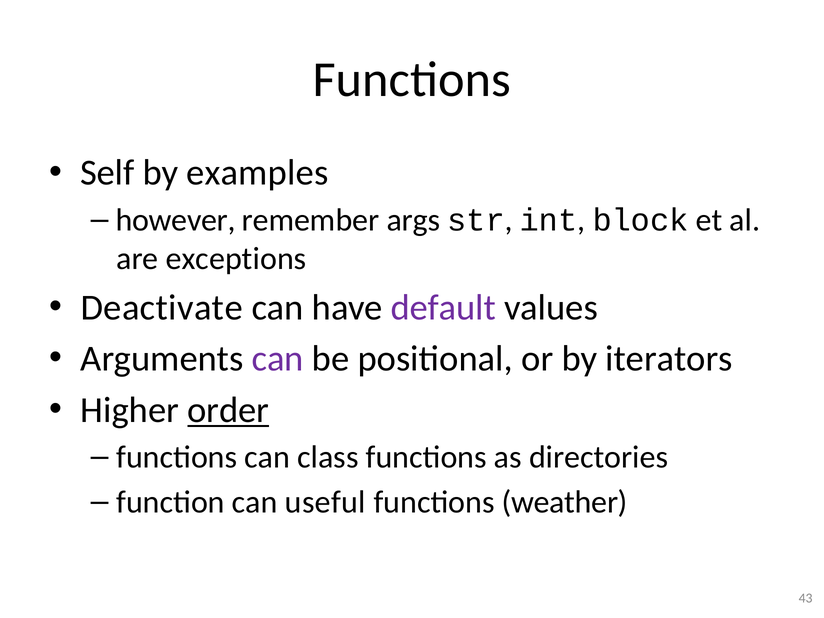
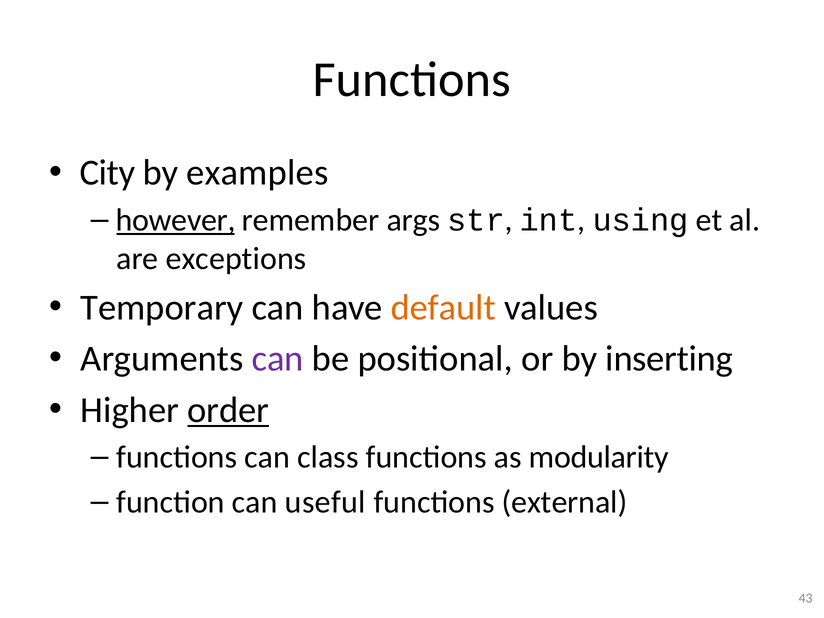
Self: Self -> City
however underline: none -> present
block: block -> using
Deactivate: Deactivate -> Temporary
default colour: purple -> orange
iterators: iterators -> inserting
directories: directories -> modularity
weather: weather -> external
